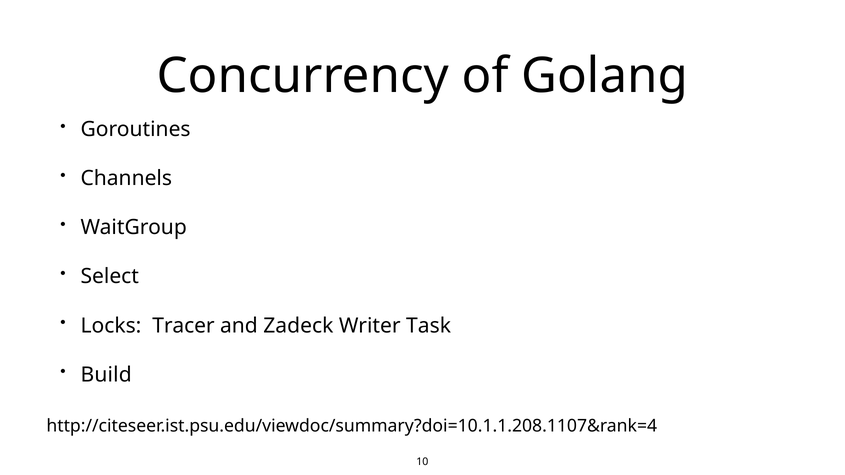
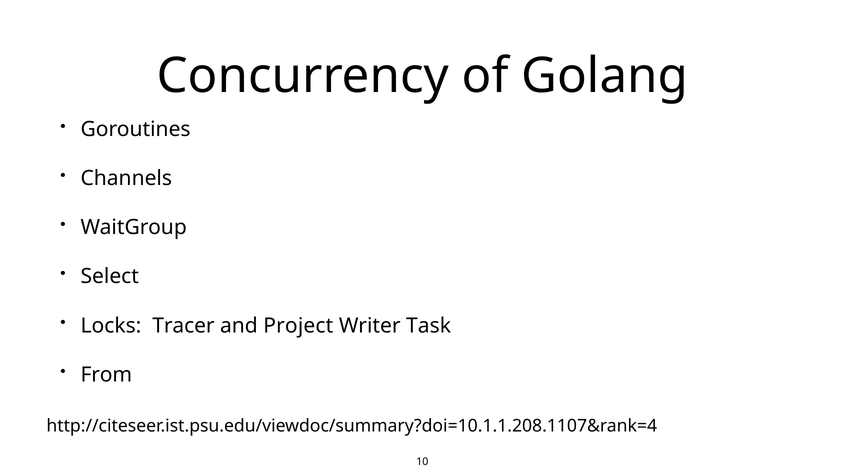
Zadeck: Zadeck -> Project
Build: Build -> From
